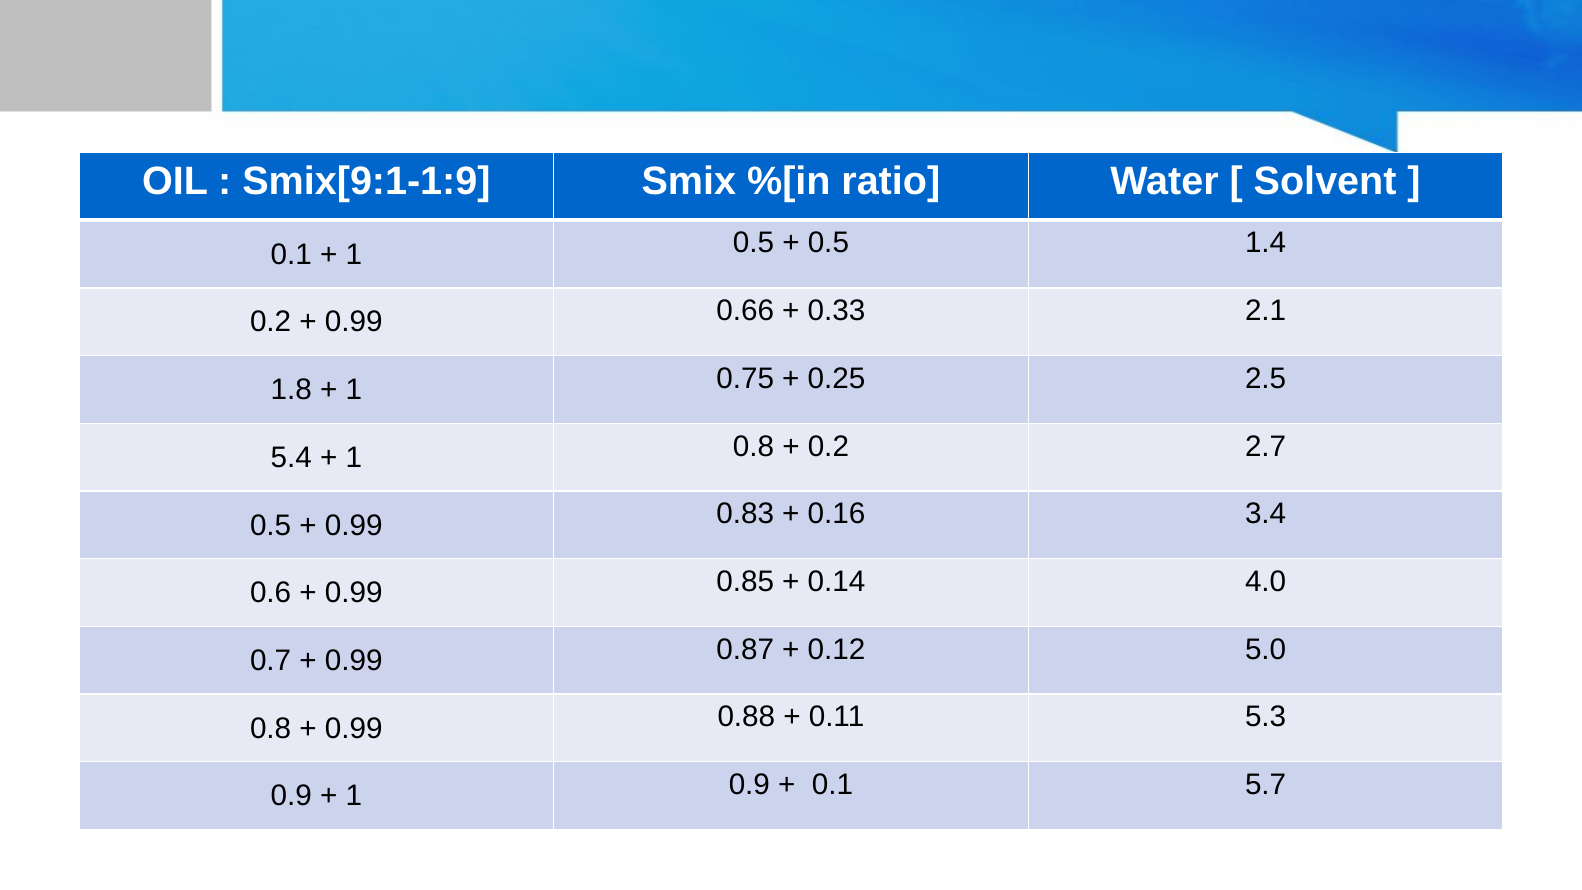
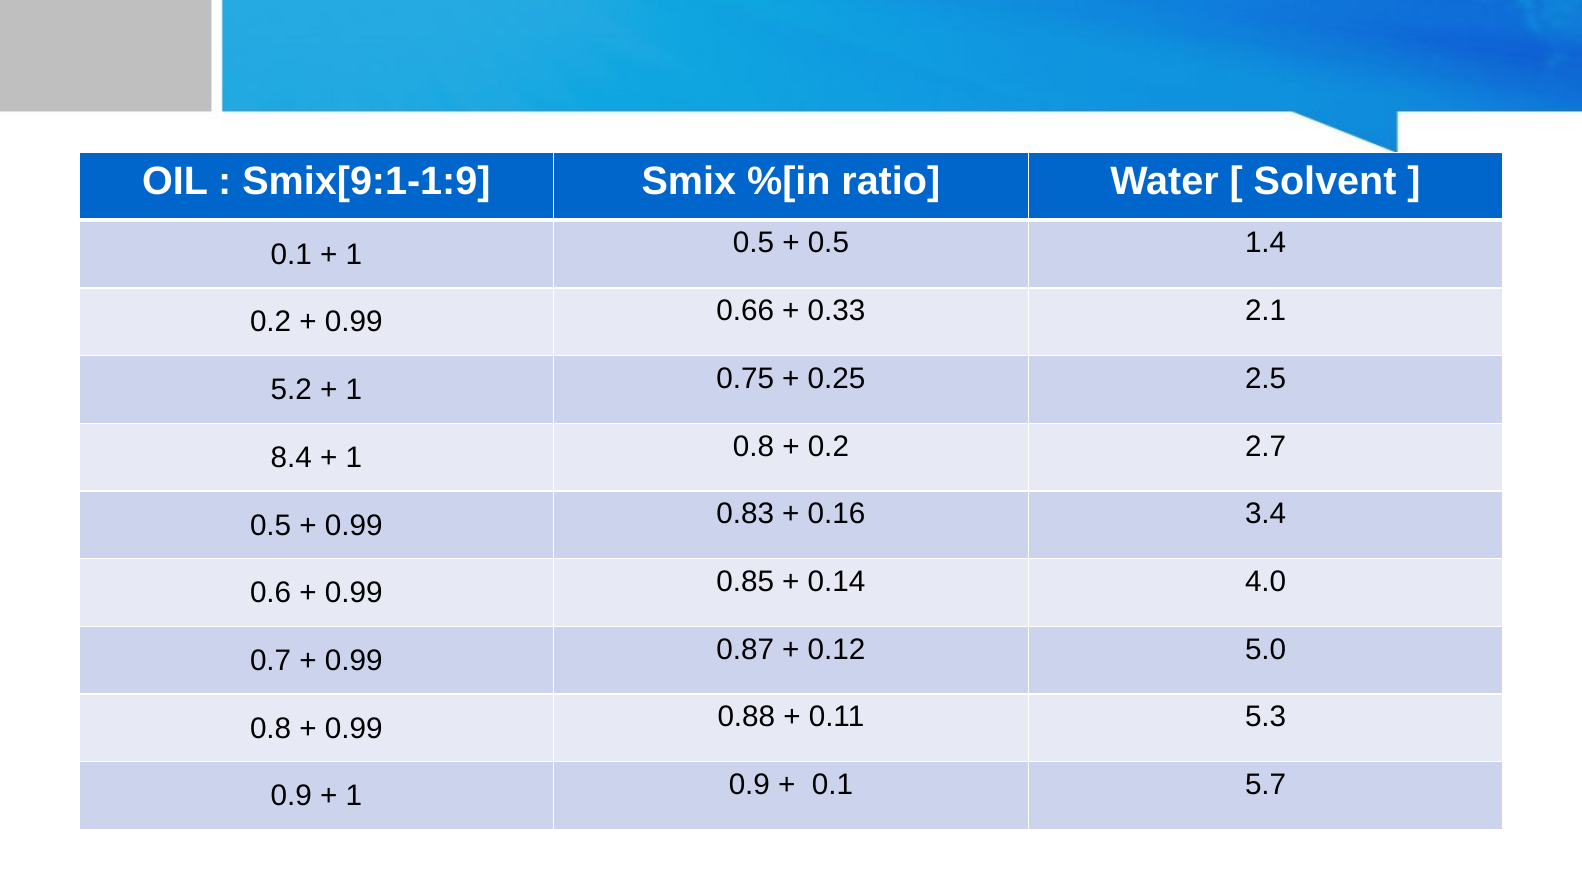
1.8: 1.8 -> 5.2
5.4: 5.4 -> 8.4
